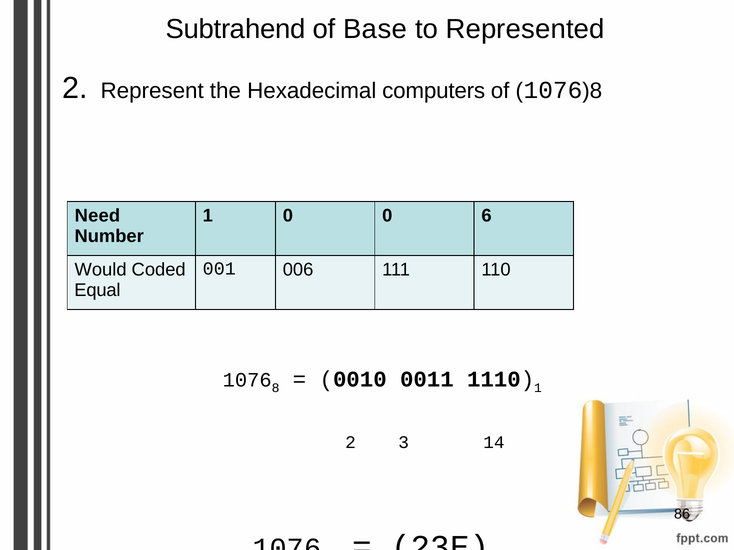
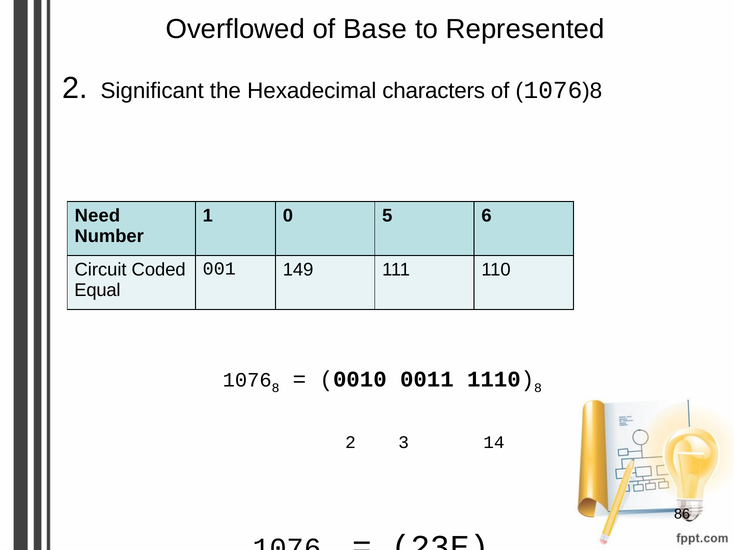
Subtrahend: Subtrahend -> Overflowed
Represent: Represent -> Significant
computers: computers -> characters
0 0: 0 -> 5
Would: Would -> Circuit
006: 006 -> 149
1 at (538, 388): 1 -> 8
